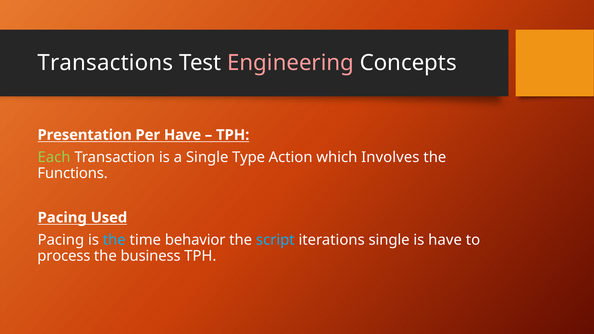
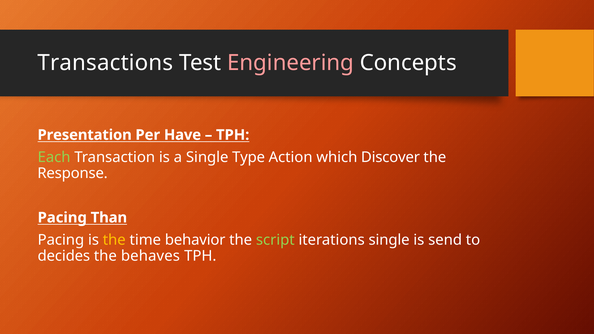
Involves: Involves -> Discover
Functions: Functions -> Response
Used: Used -> Than
the at (114, 240) colour: light blue -> yellow
script colour: light blue -> light green
is have: have -> send
process: process -> decides
business: business -> behaves
